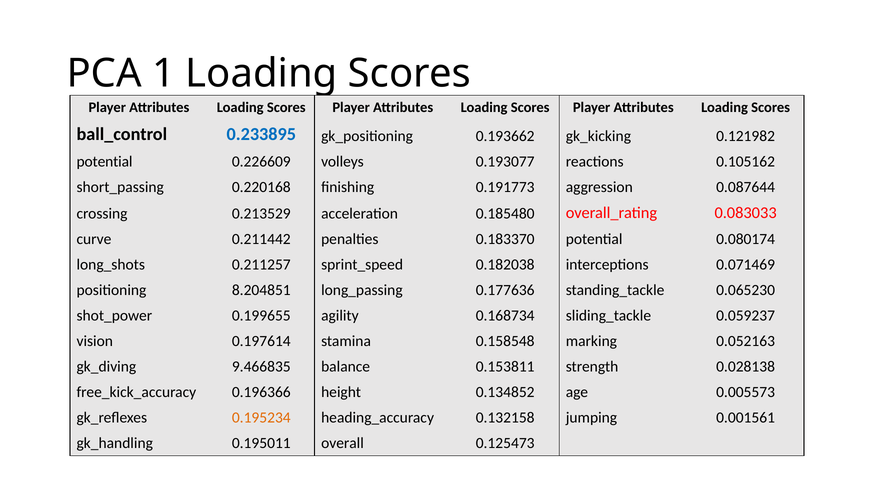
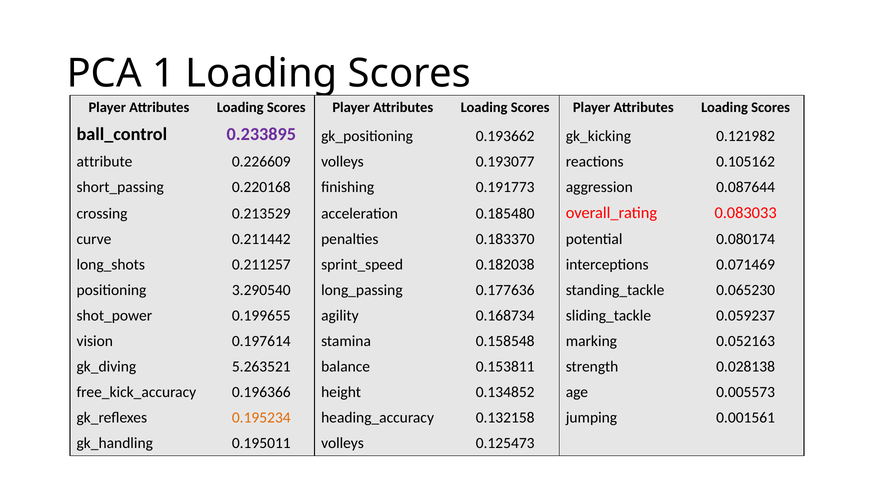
0.233895 colour: blue -> purple
potential at (105, 161): potential -> attribute
8.204851: 8.204851 -> 3.290540
9.466835: 9.466835 -> 5.263521
0.195011 overall: overall -> volleys
